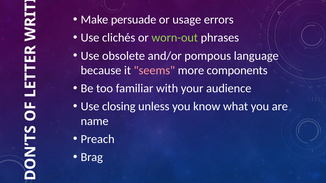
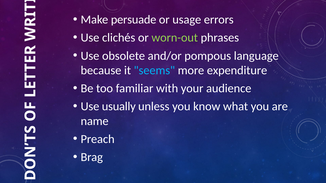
seems colour: pink -> light blue
components: components -> expenditure
closing: closing -> usually
